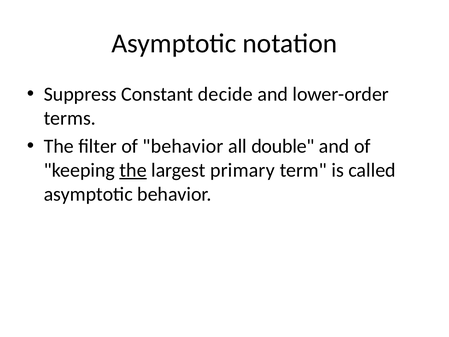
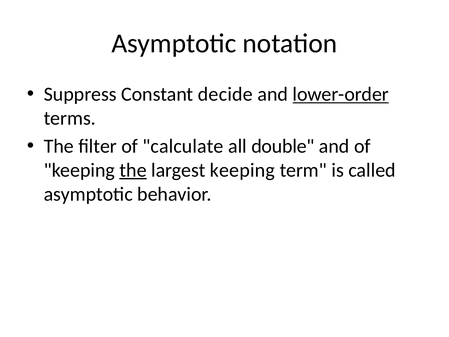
lower-order underline: none -> present
of behavior: behavior -> calculate
largest primary: primary -> keeping
